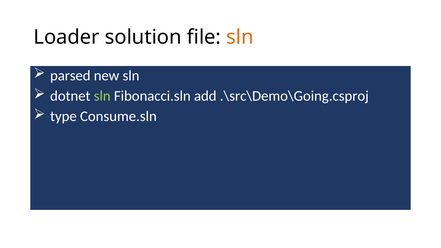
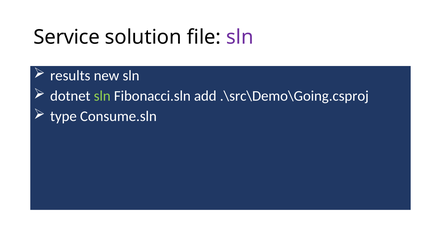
Loader: Loader -> Service
sln at (240, 37) colour: orange -> purple
parsed: parsed -> results
